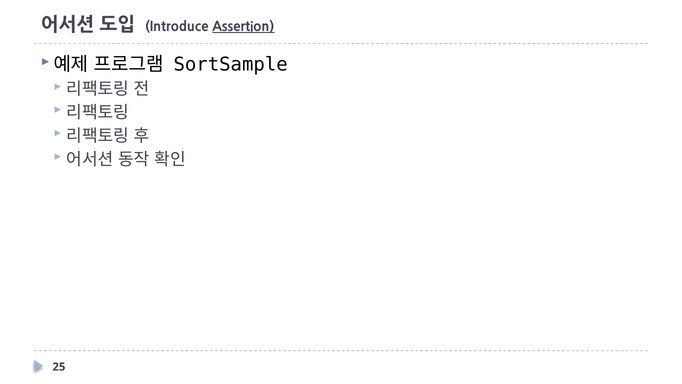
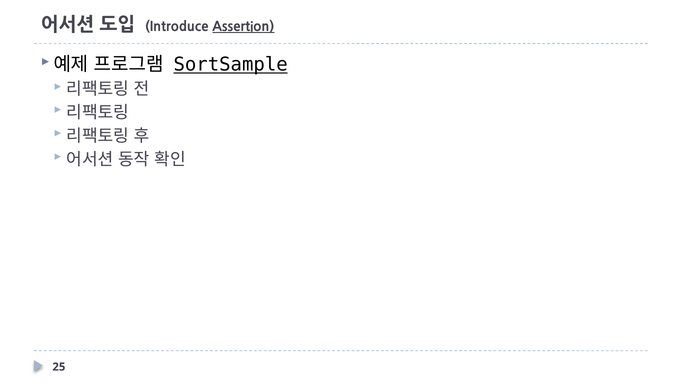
SortSample underline: none -> present
